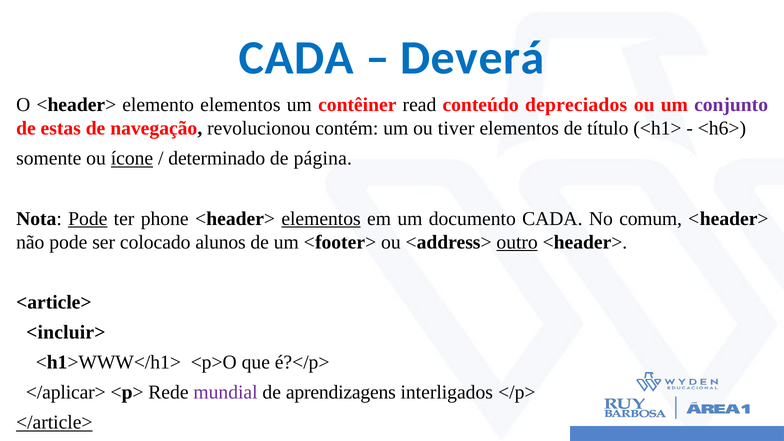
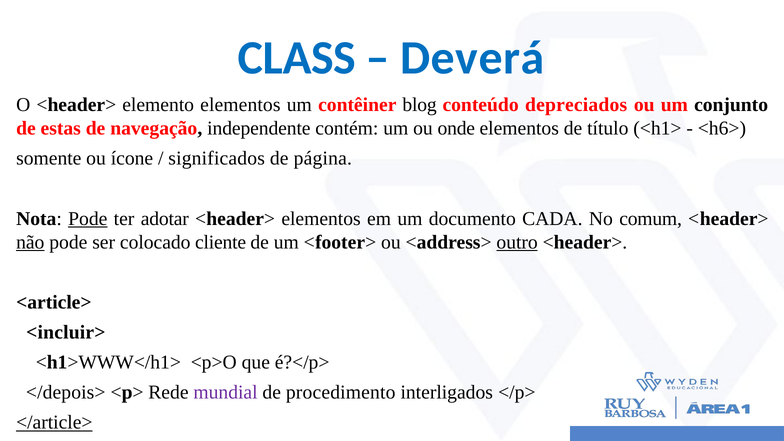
CADA at (296, 58): CADA -> CLASS
read: read -> blog
conjunto colour: purple -> black
revolucionou: revolucionou -> independente
tiver: tiver -> onde
ícone underline: present -> none
determinado: determinado -> significados
phone: phone -> adotar
elementos at (321, 219) underline: present -> none
não underline: none -> present
alunos: alunos -> cliente
</aplicar>: </aplicar> -> </depois>
aprendizagens: aprendizagens -> procedimento
